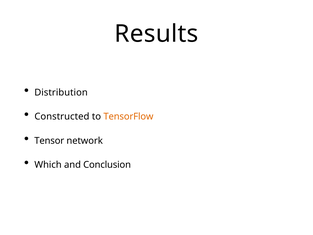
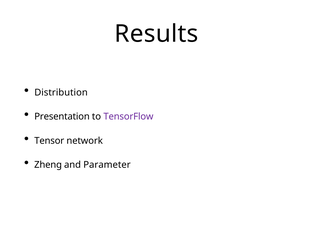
Constructed: Constructed -> Presentation
TensorFlow colour: orange -> purple
Which: Which -> Zheng
Conclusion: Conclusion -> Parameter
